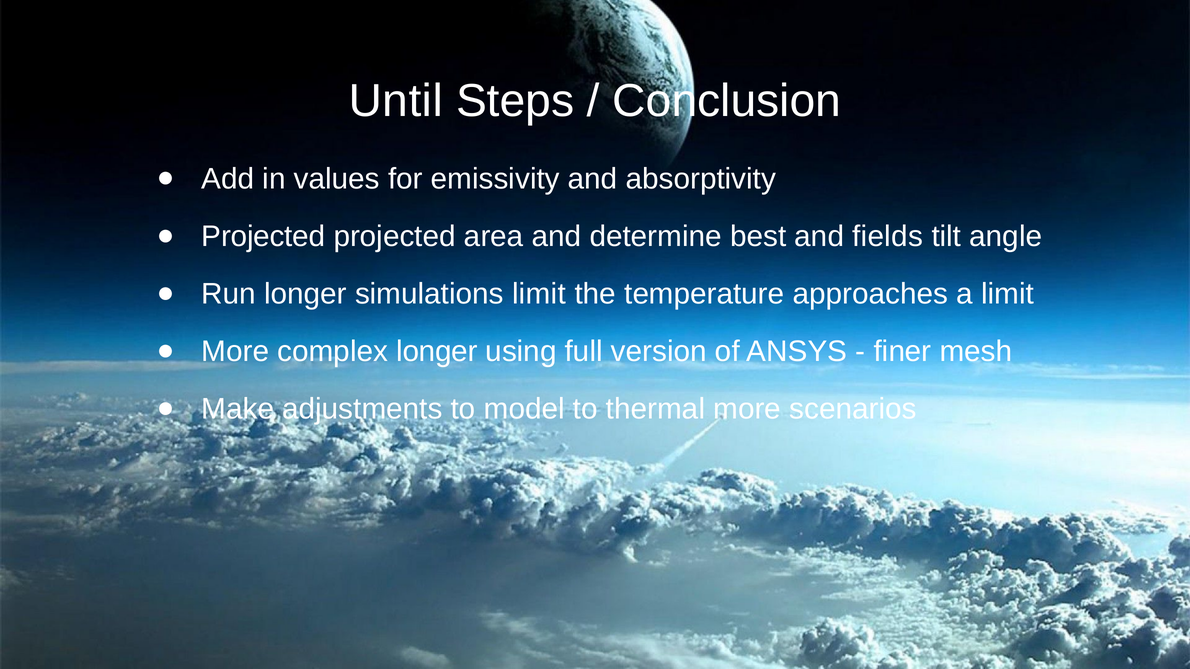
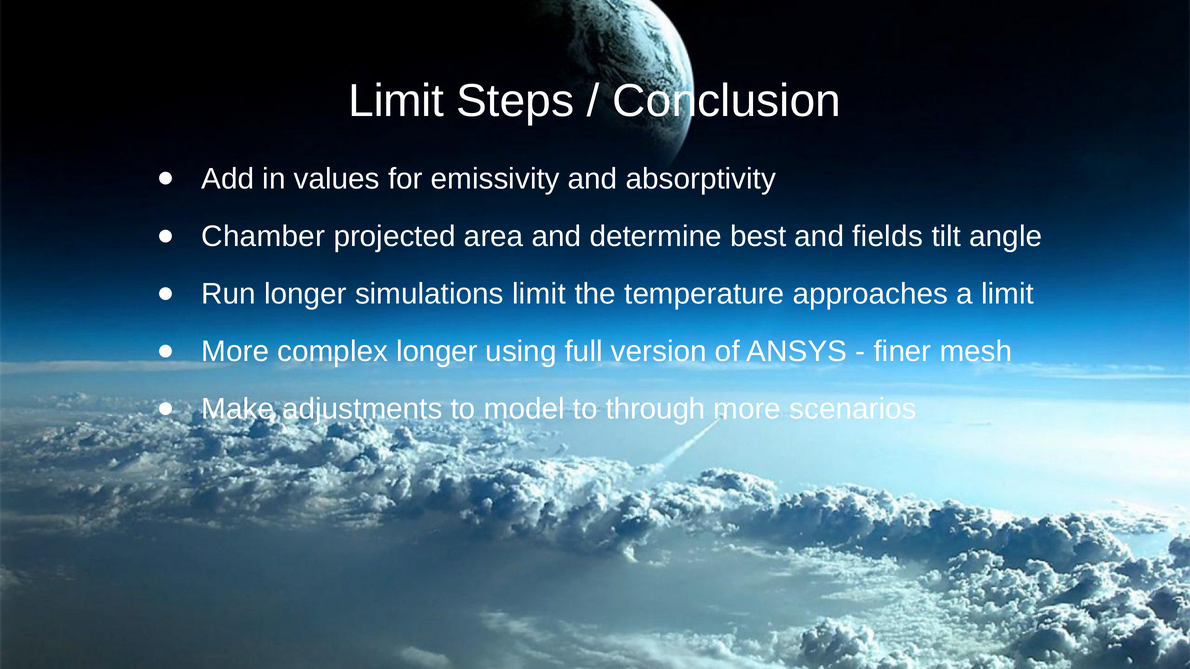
Until at (396, 101): Until -> Limit
Projected at (263, 236): Projected -> Chamber
thermal: thermal -> through
